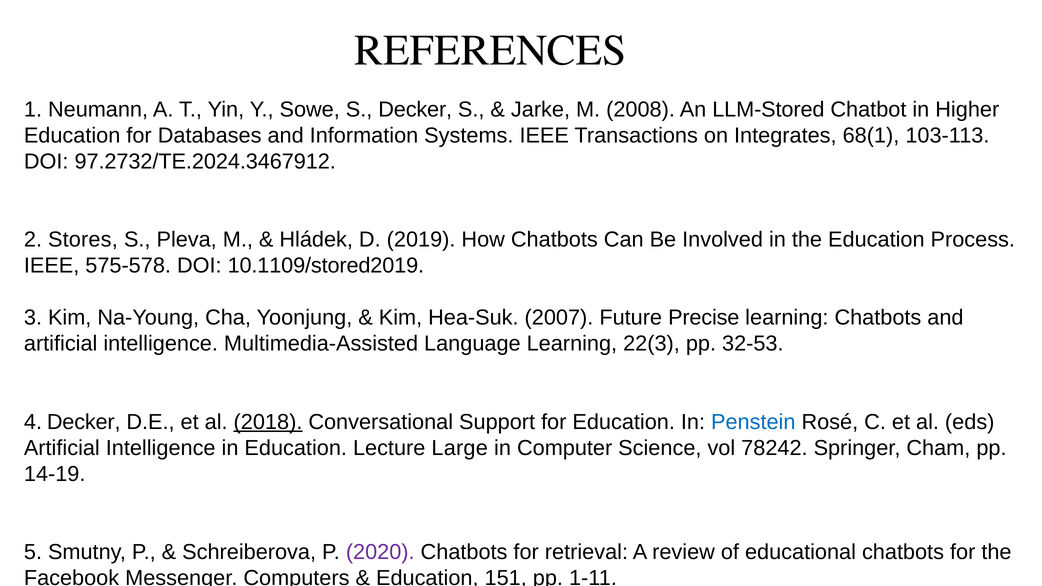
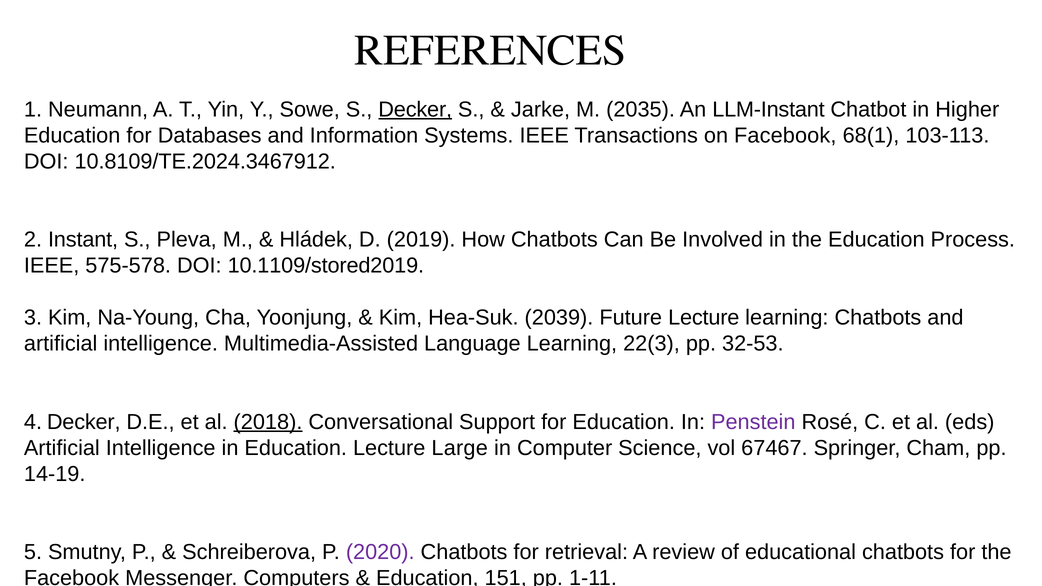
Decker at (415, 109) underline: none -> present
2008: 2008 -> 2035
LLM-Stored: LLM-Stored -> LLM-Instant
on Integrates: Integrates -> Facebook
97.2732/TE.2024.3467912: 97.2732/TE.2024.3467912 -> 10.8109/TE.2024.3467912
Stores: Stores -> Instant
2007: 2007 -> 2039
Future Precise: Precise -> Lecture
Penstein colour: blue -> purple
78242: 78242 -> 67467
